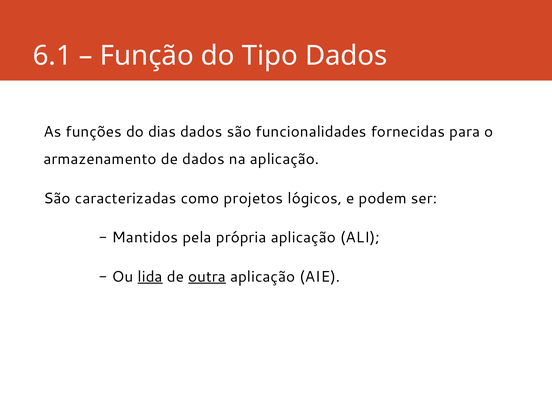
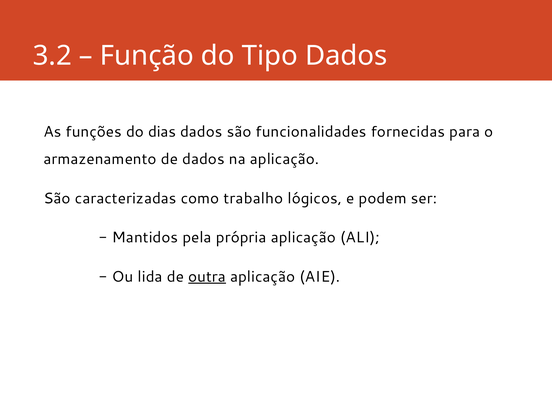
6.1: 6.1 -> 3.2
projetos: projetos -> trabalho
lida underline: present -> none
